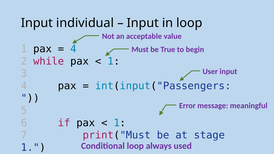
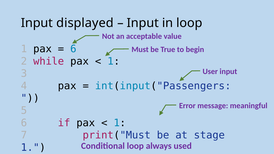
individual: individual -> displayed
4 at (73, 49): 4 -> 6
